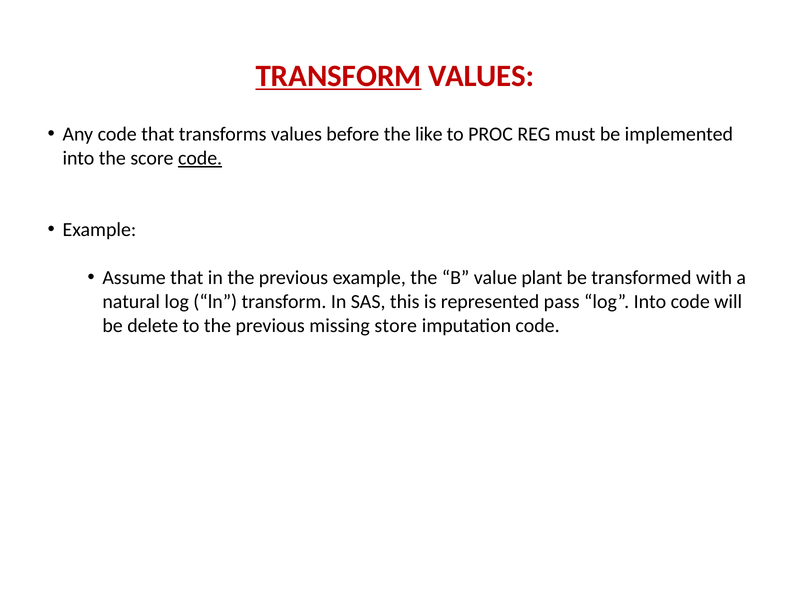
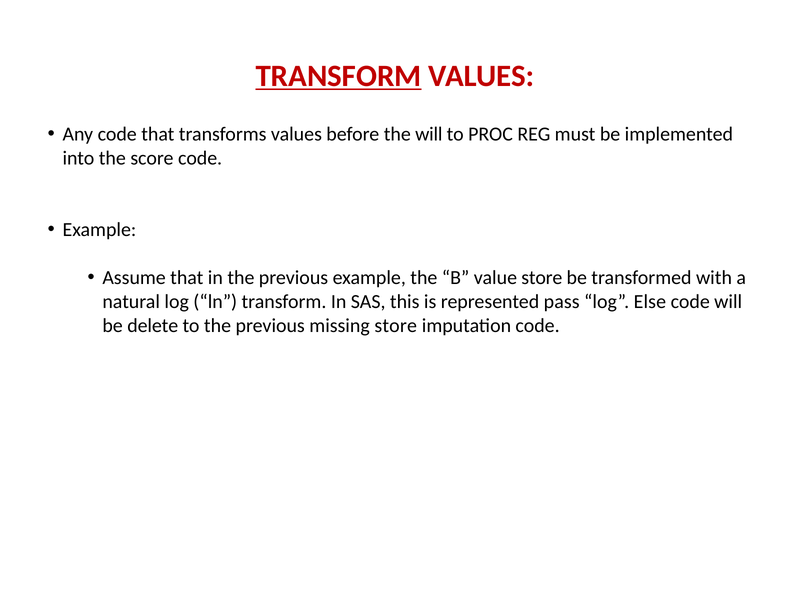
the like: like -> will
code at (200, 158) underline: present -> none
value plant: plant -> store
log Into: Into -> Else
